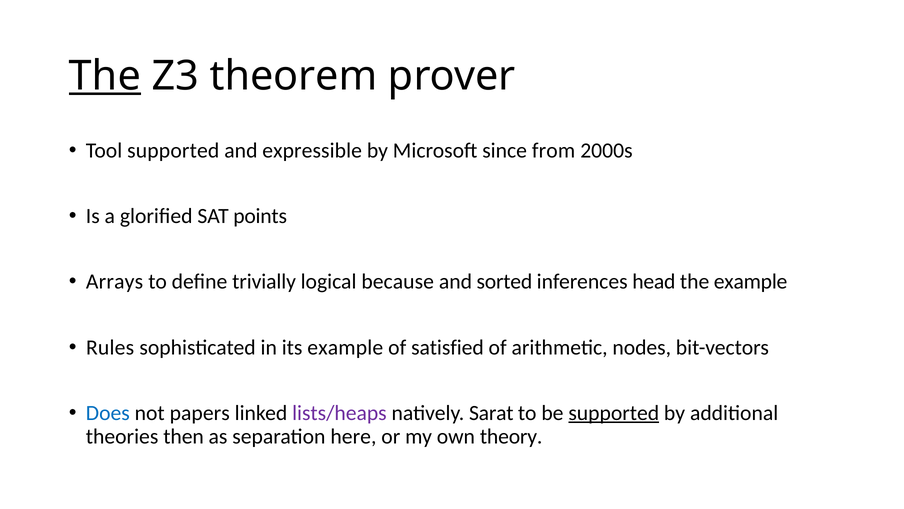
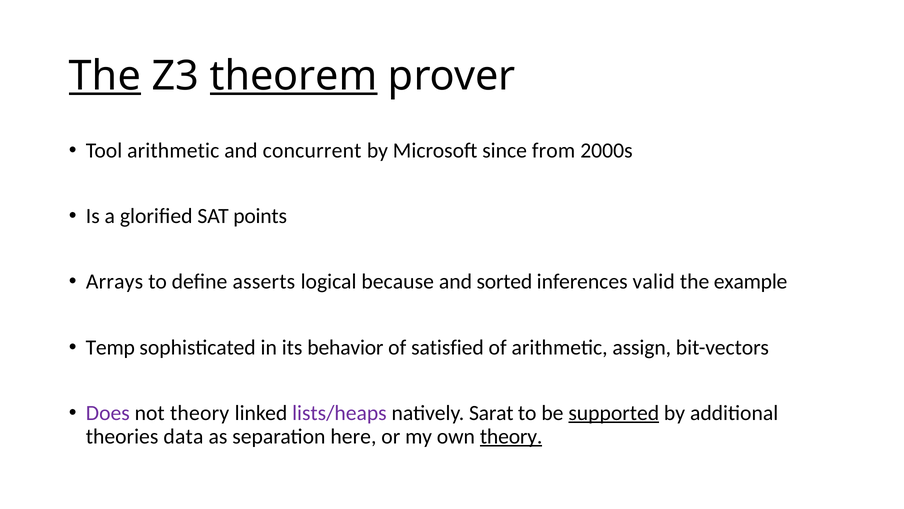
theorem underline: none -> present
Tool supported: supported -> arithmetic
expressible: expressible -> concurrent
trivially: trivially -> asserts
head: head -> valid
Rules: Rules -> Temp
its example: example -> behavior
nodes: nodes -> assign
Does colour: blue -> purple
not papers: papers -> theory
then: then -> data
theory at (511, 436) underline: none -> present
